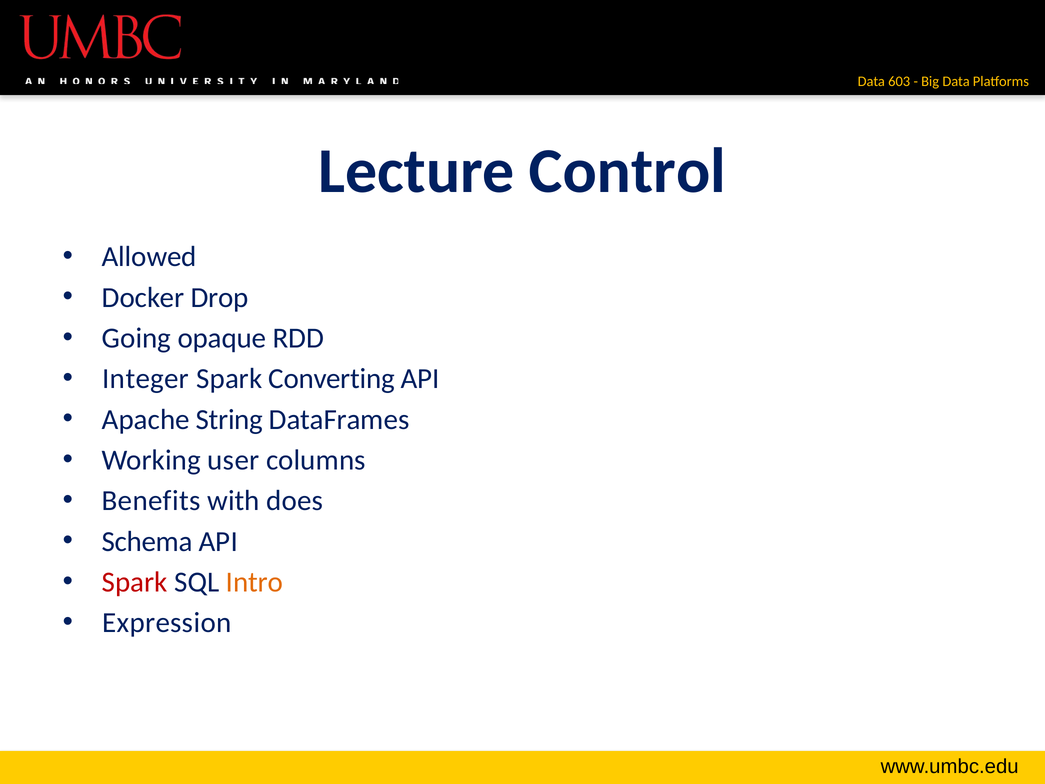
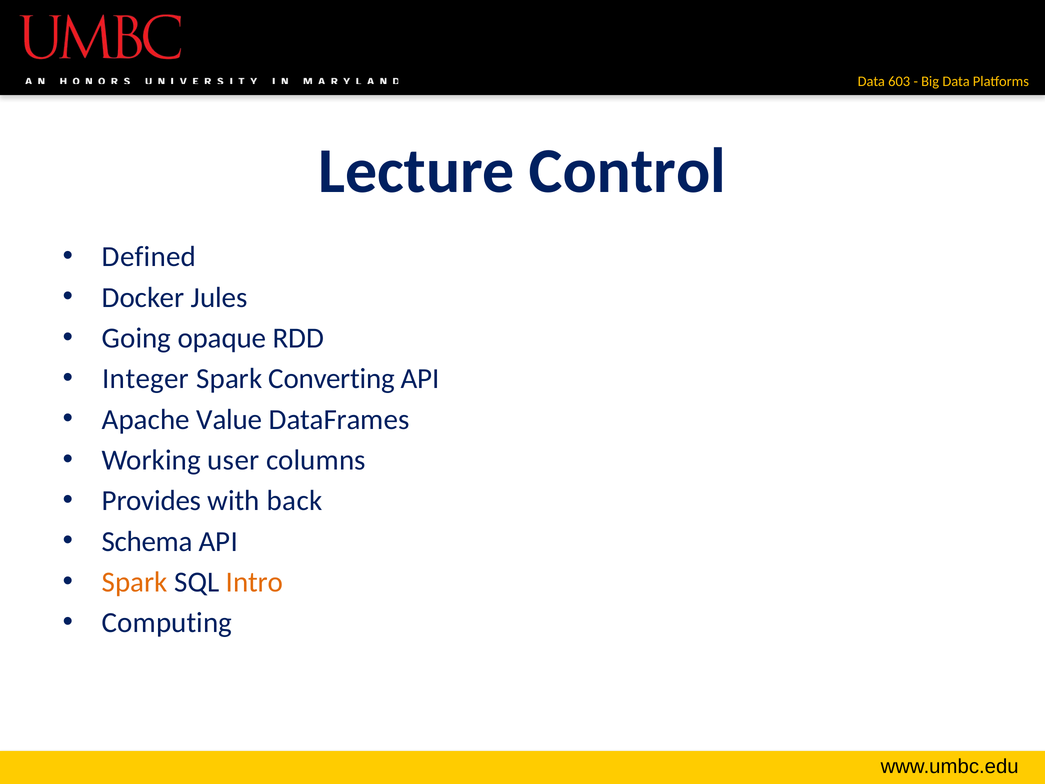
Allowed: Allowed -> Defined
Drop: Drop -> Jules
String: String -> Value
Benefits: Benefits -> Provides
does: does -> back
Spark at (135, 582) colour: red -> orange
Expression: Expression -> Computing
